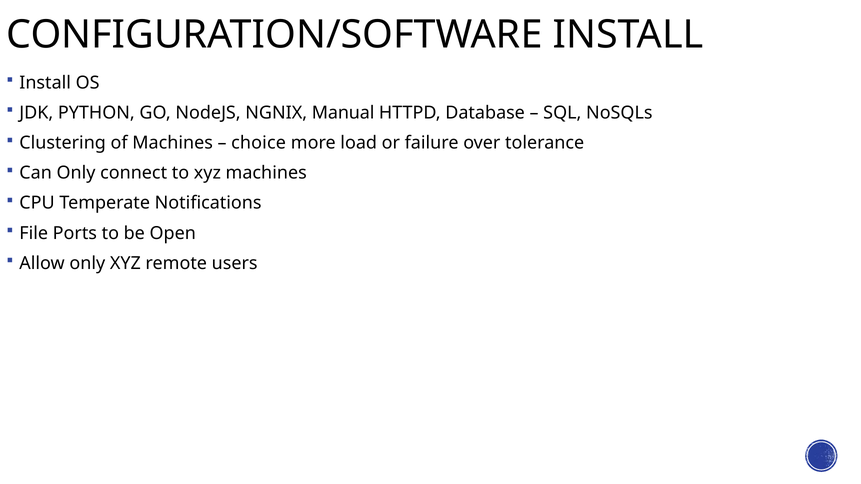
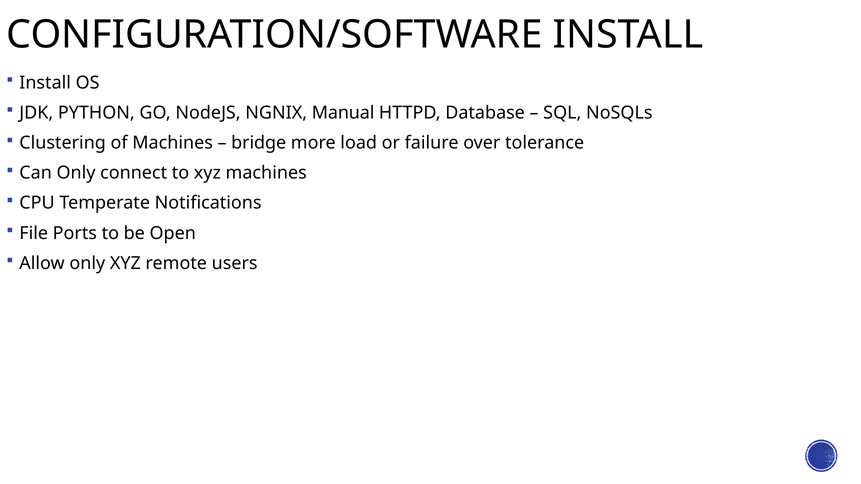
choice: choice -> bridge
